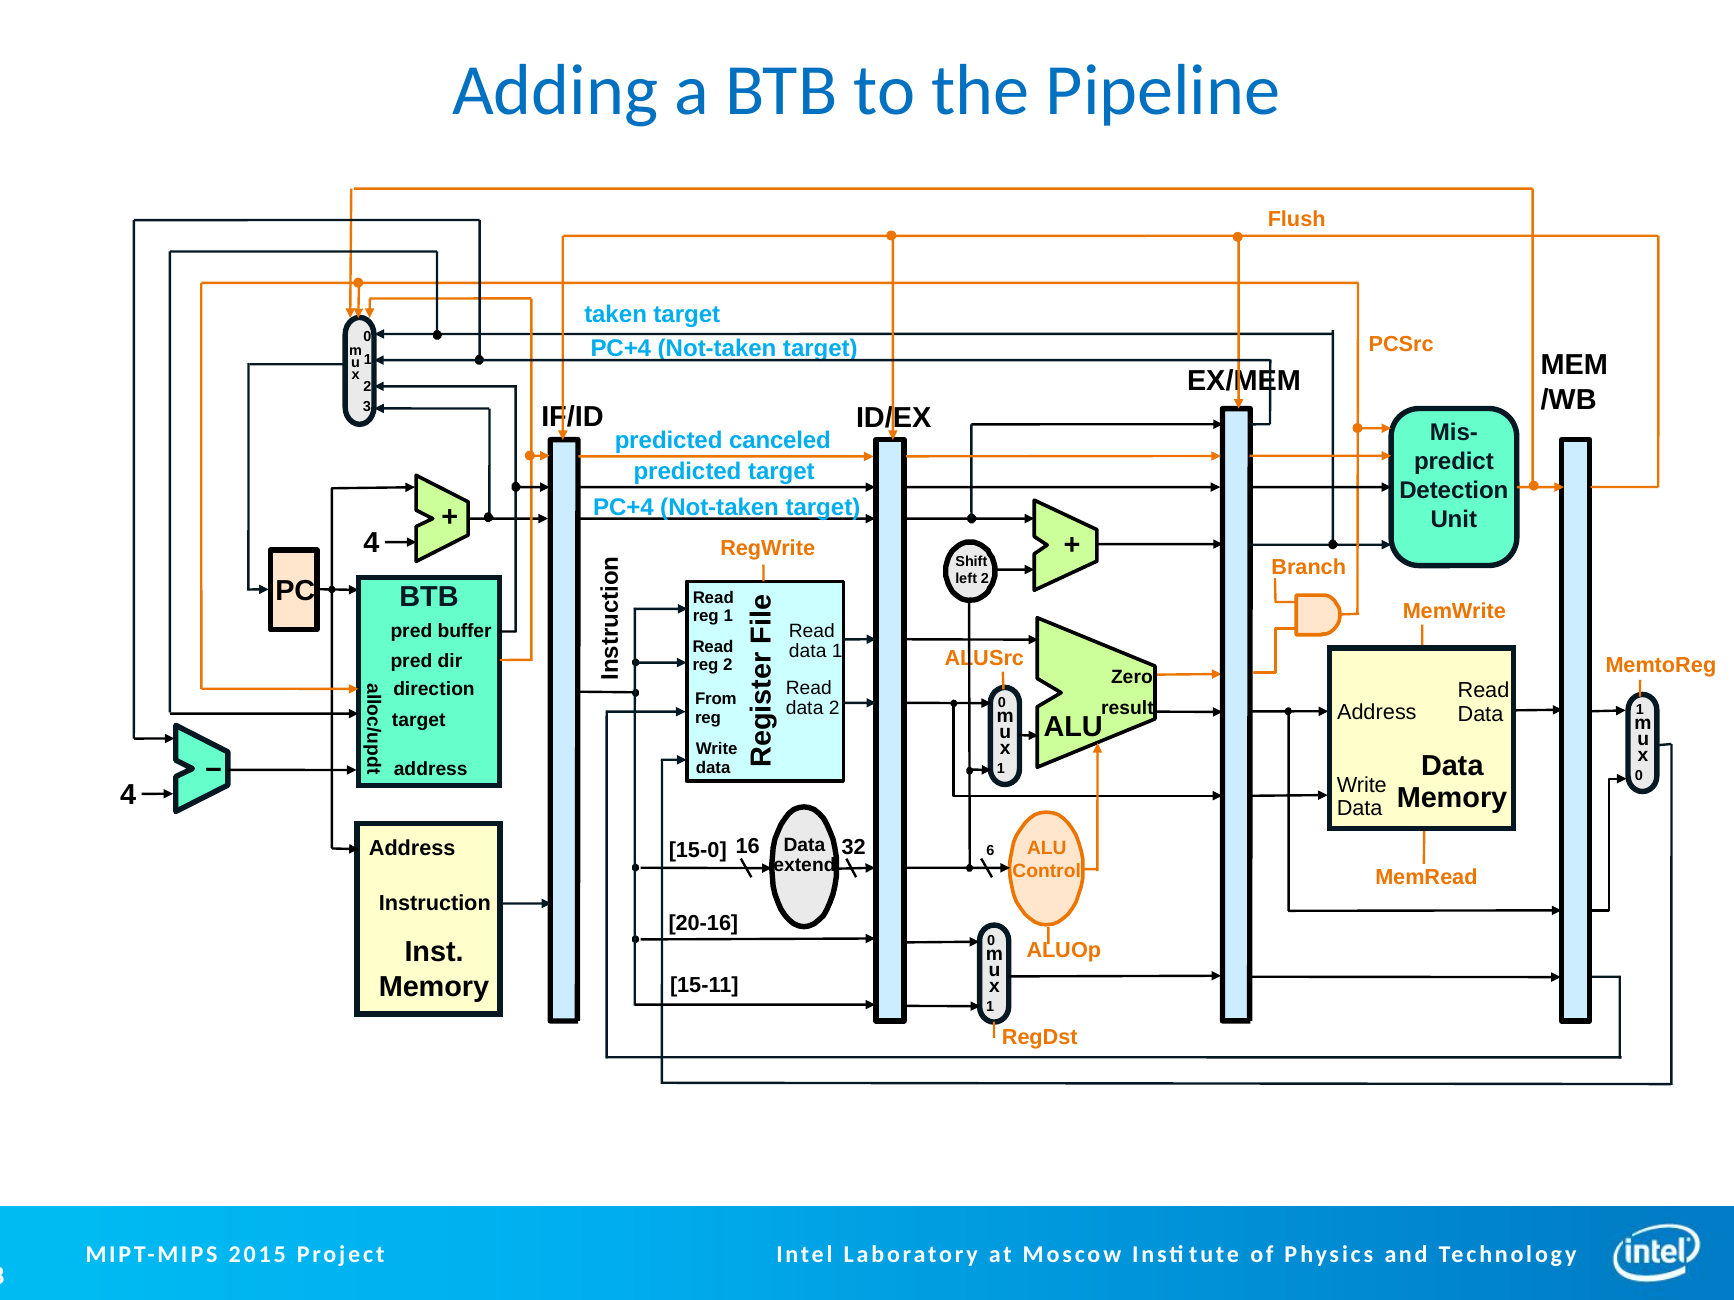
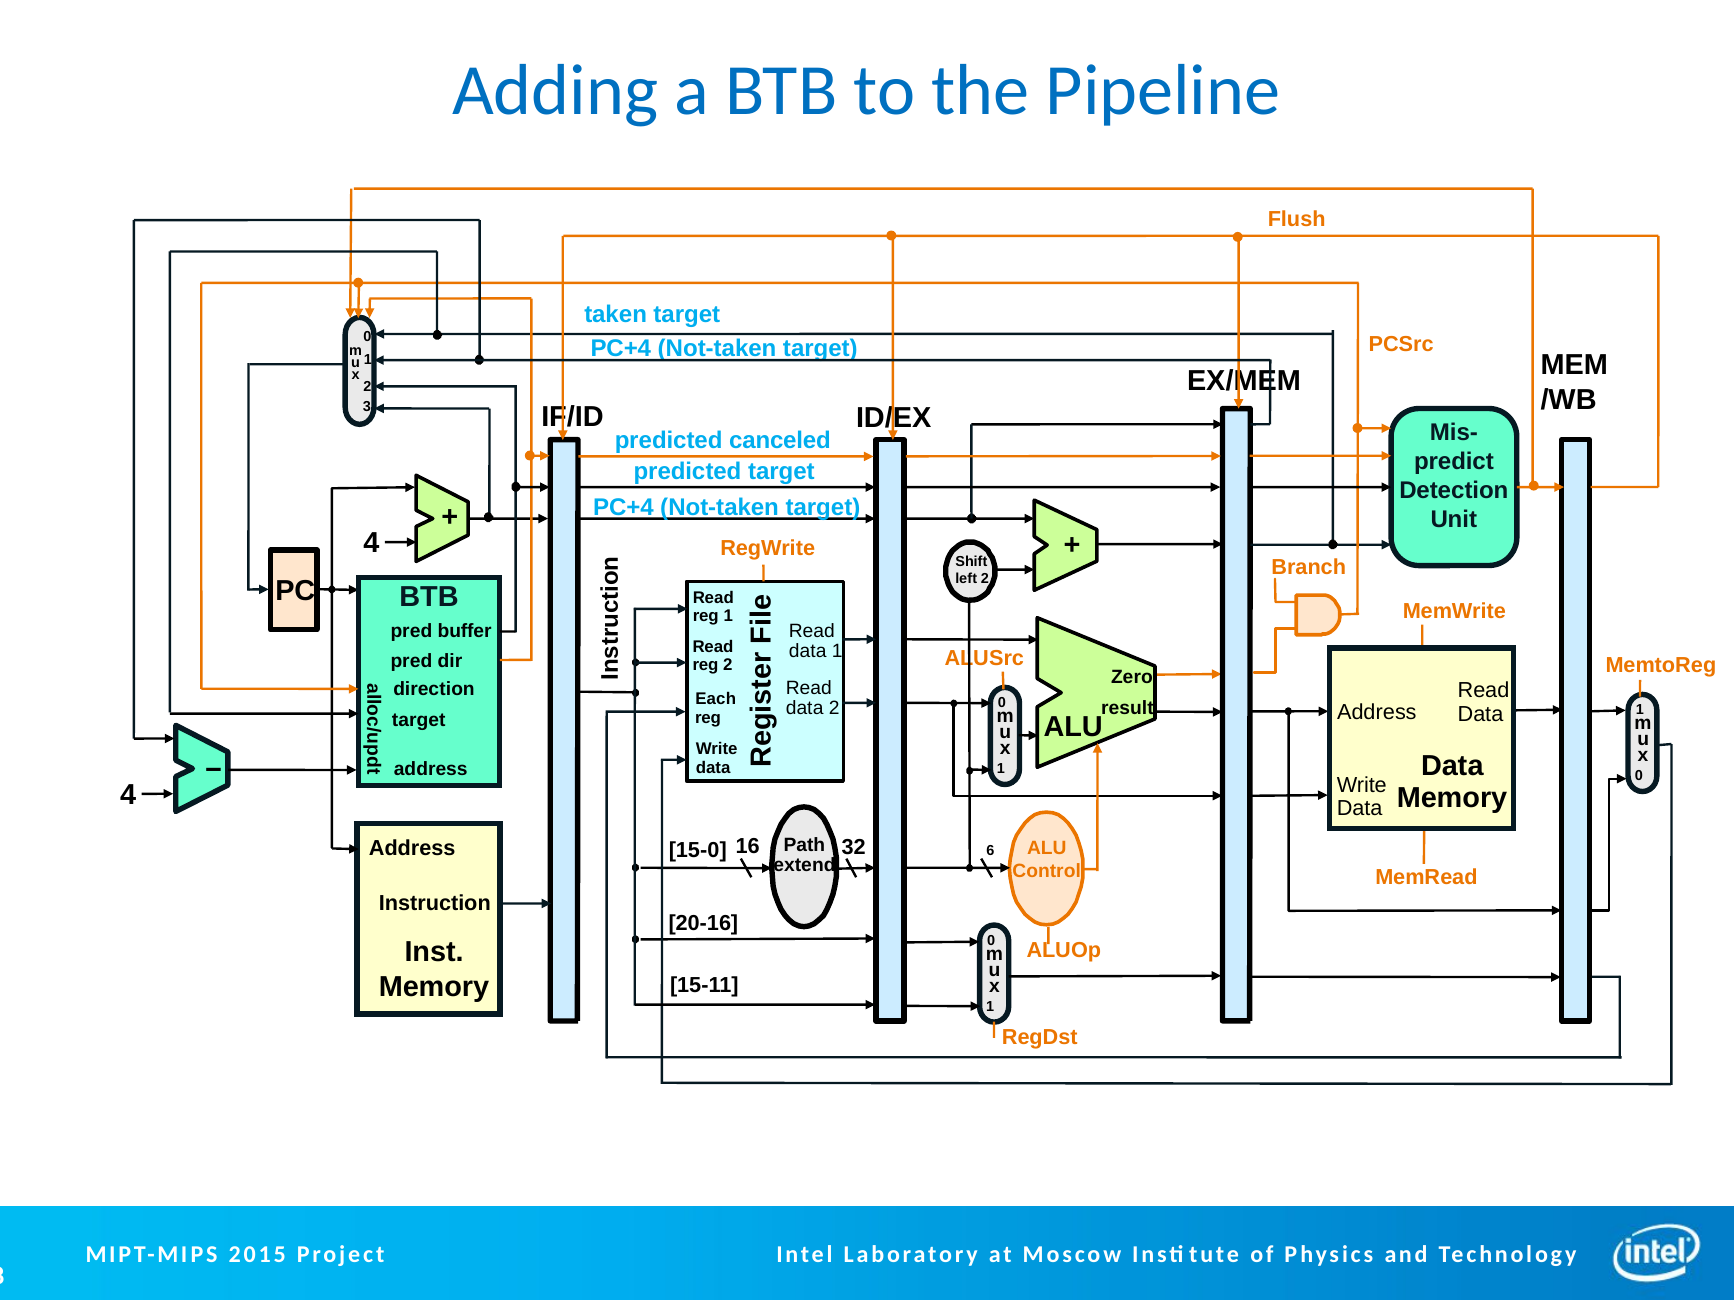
From: From -> Each
Data at (804, 845): Data -> Path
